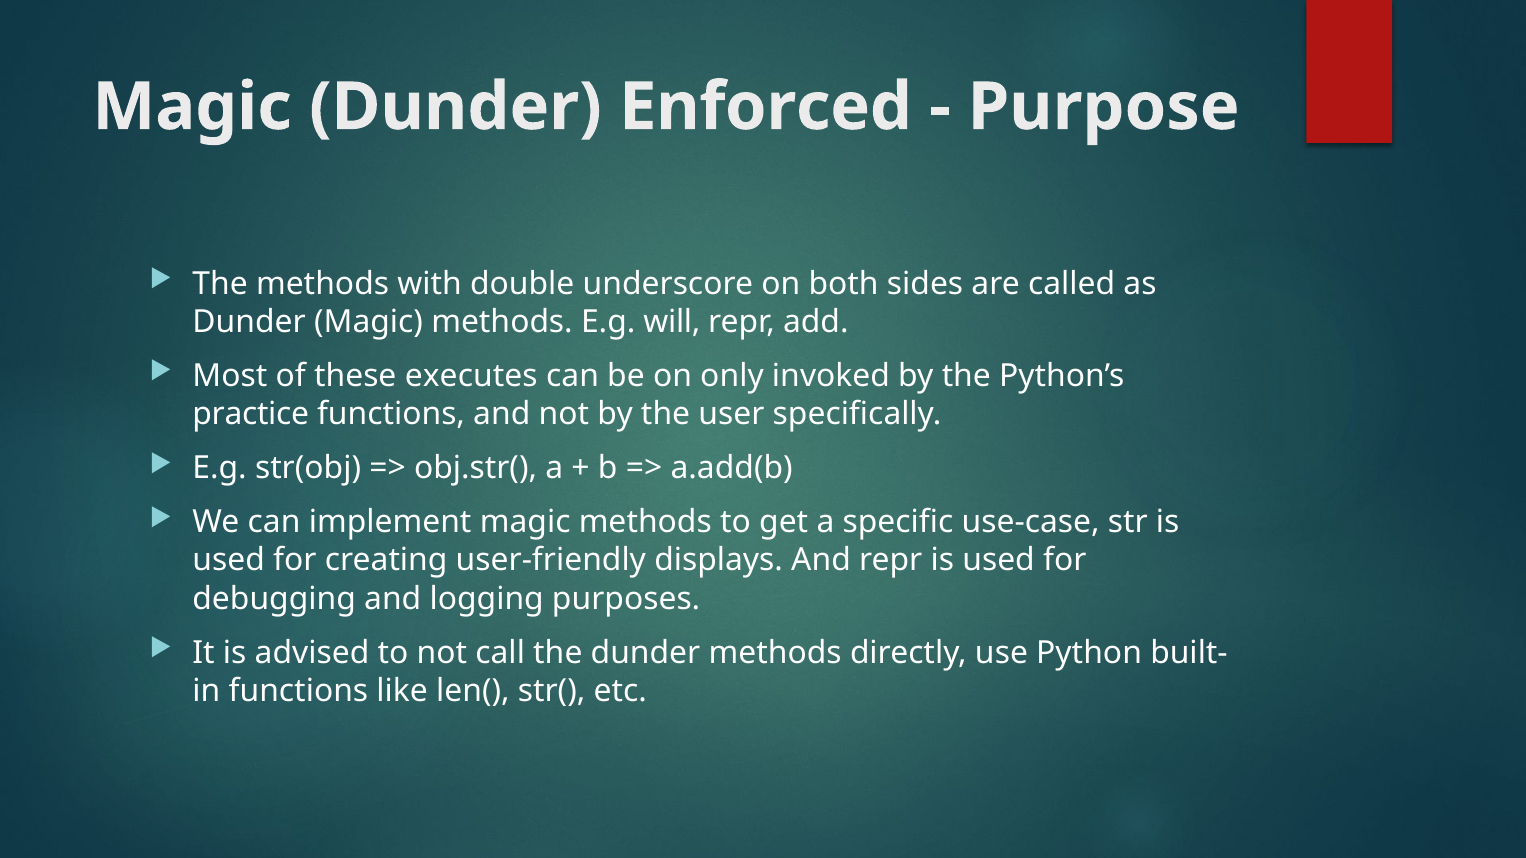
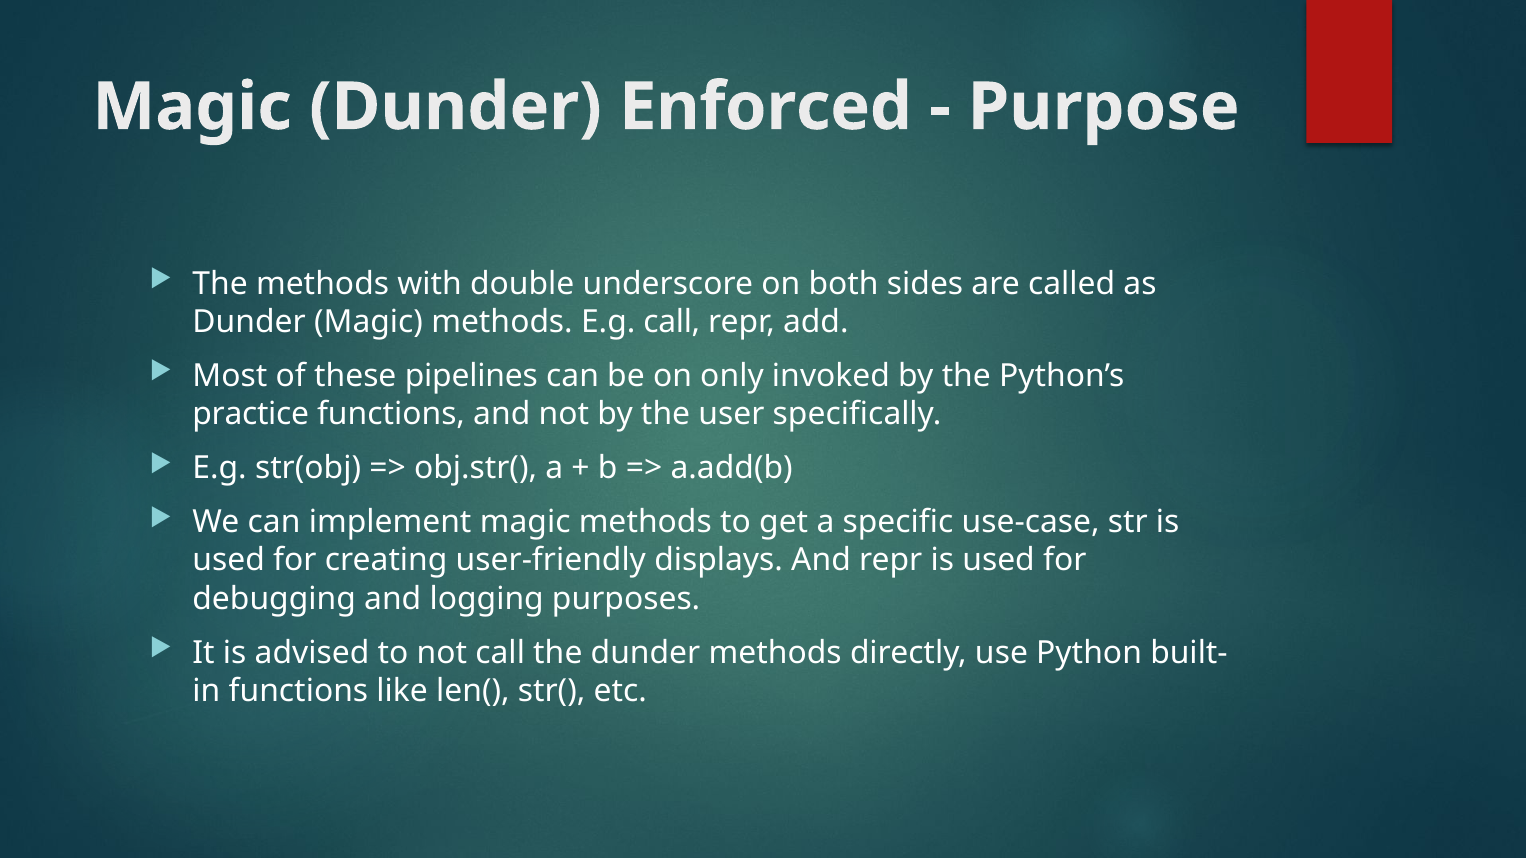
E.g will: will -> call
executes: executes -> pipelines
